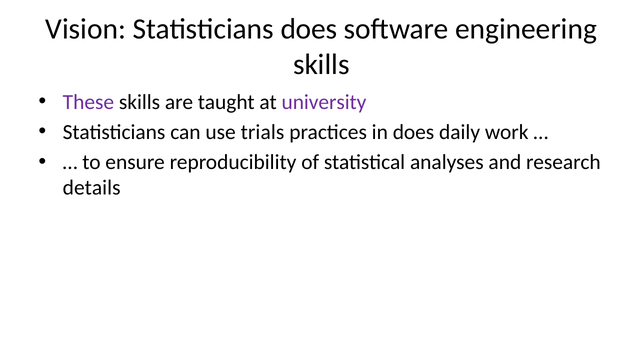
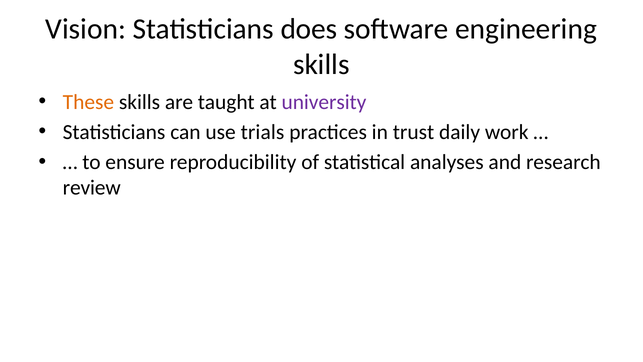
These colour: purple -> orange
in does: does -> trust
details: details -> review
